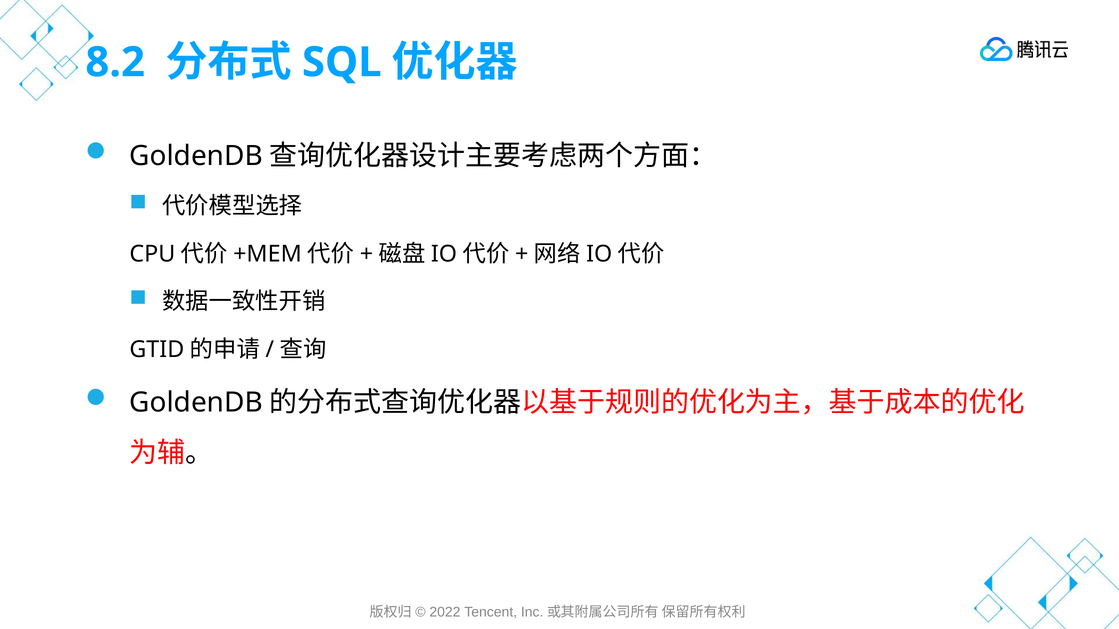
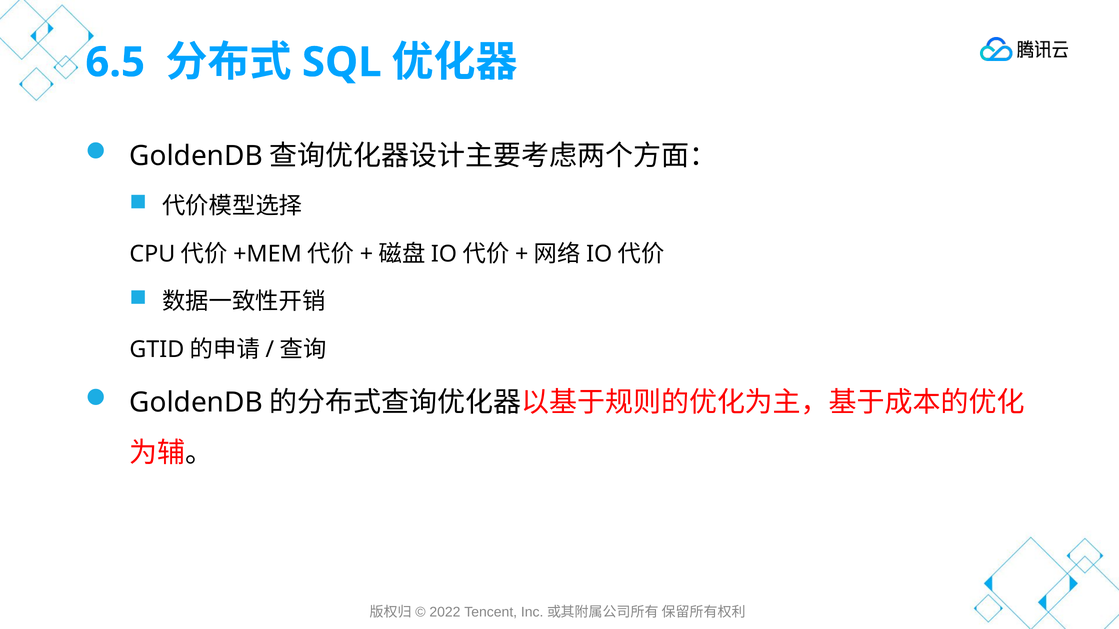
8.2: 8.2 -> 6.5
